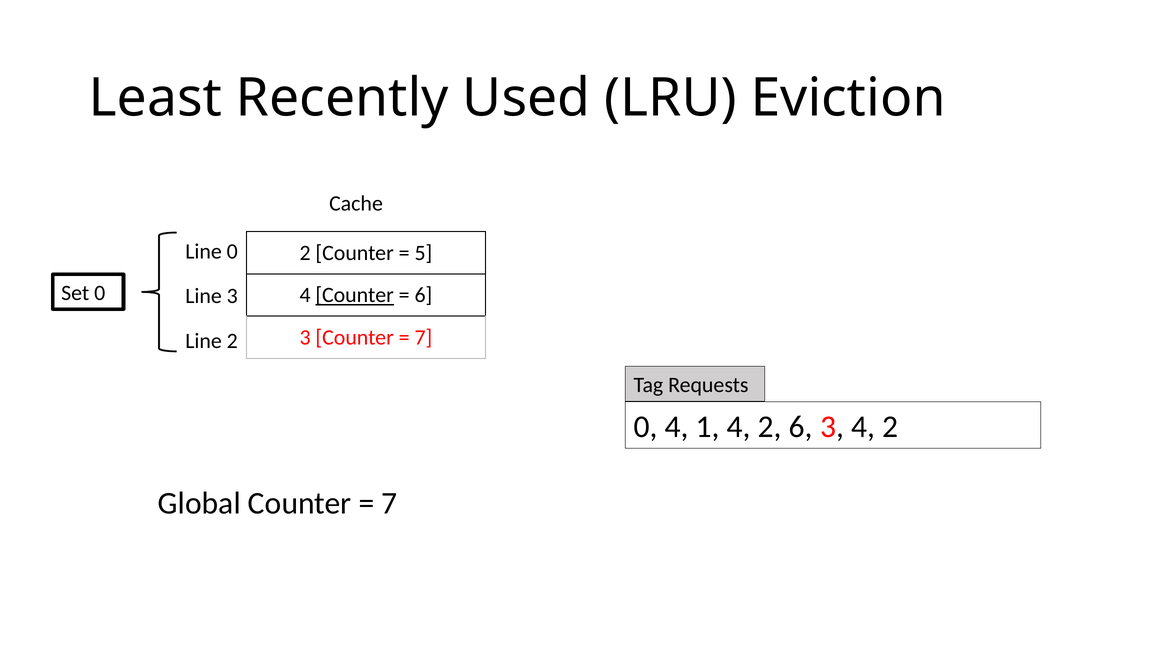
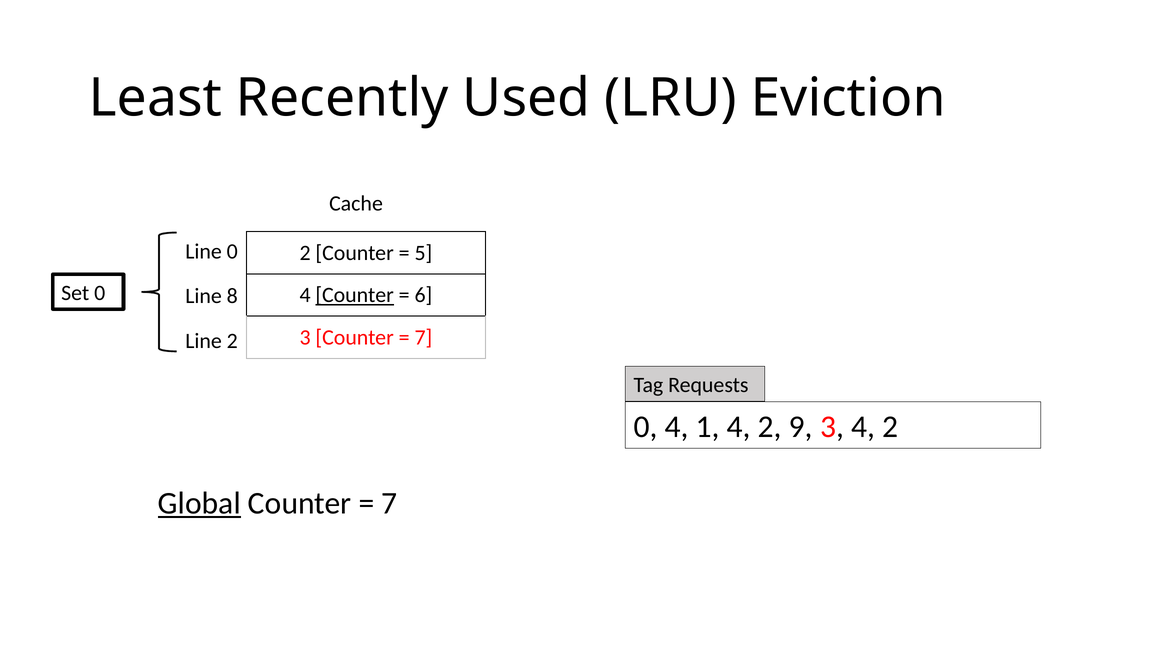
Line 3: 3 -> 8
2 6: 6 -> 9
Global underline: none -> present
